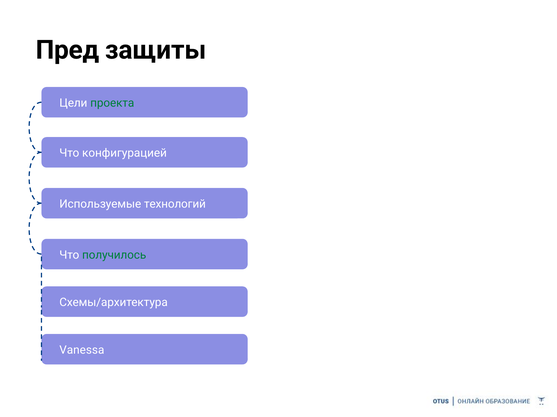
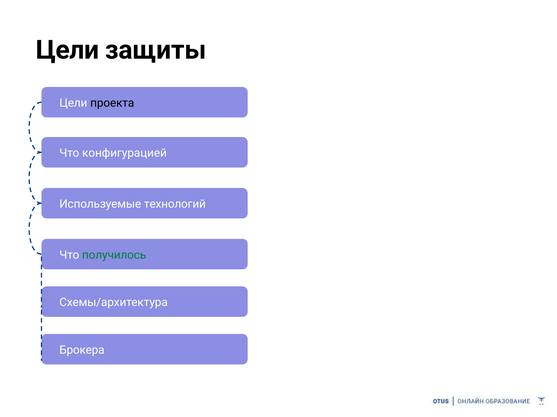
Пред at (67, 50): Пред -> Цели
проекта colour: green -> black
Vanessa: Vanessa -> Брокера
